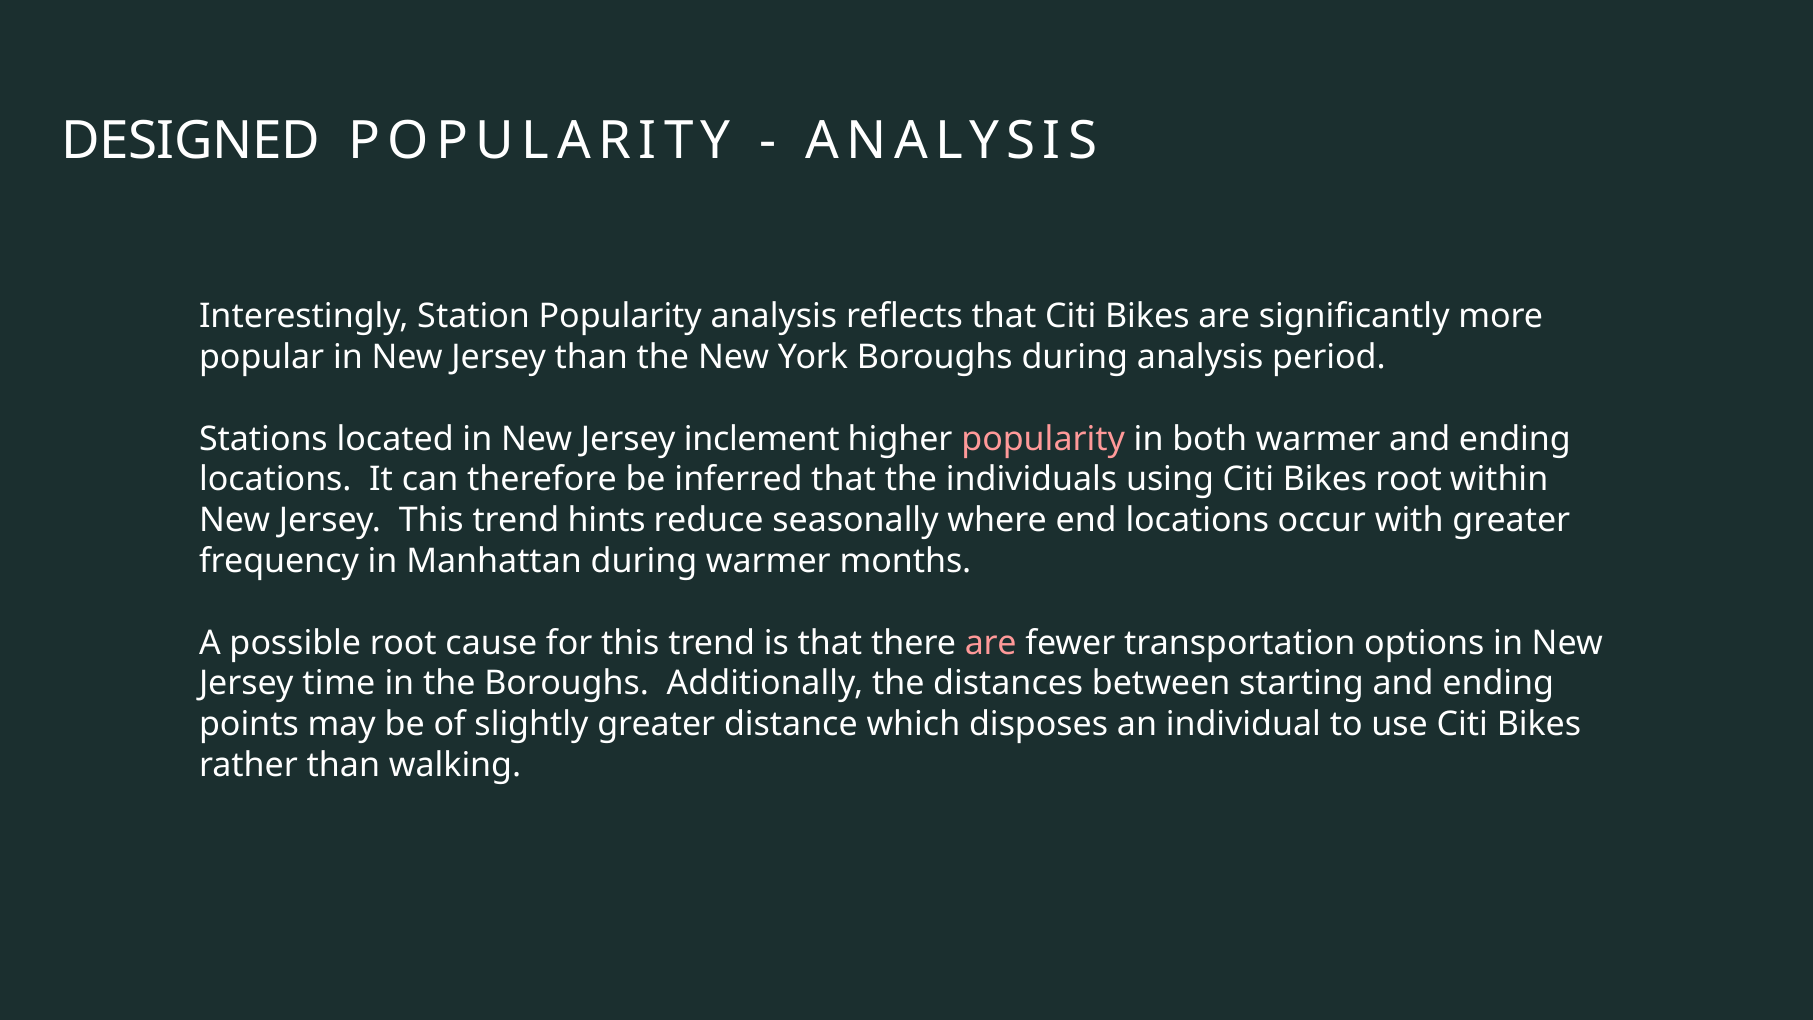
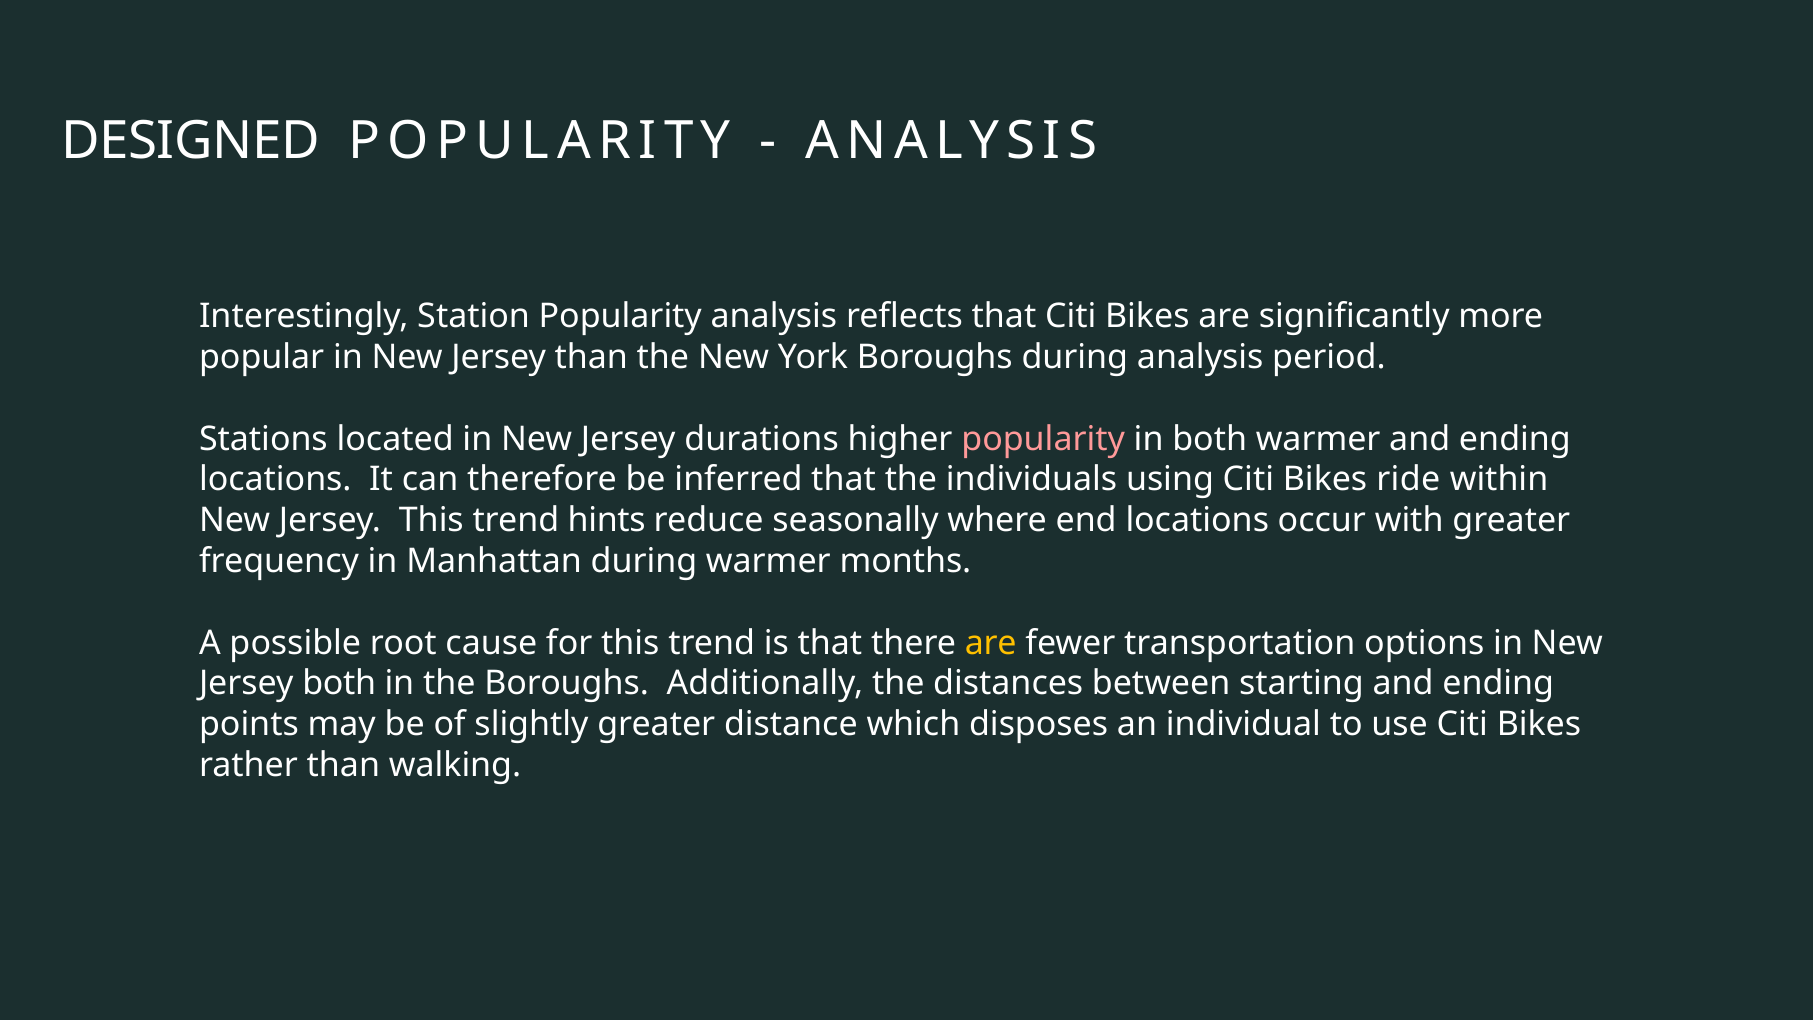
inclement: inclement -> durations
Bikes root: root -> ride
are at (991, 643) colour: pink -> yellow
Jersey time: time -> both
